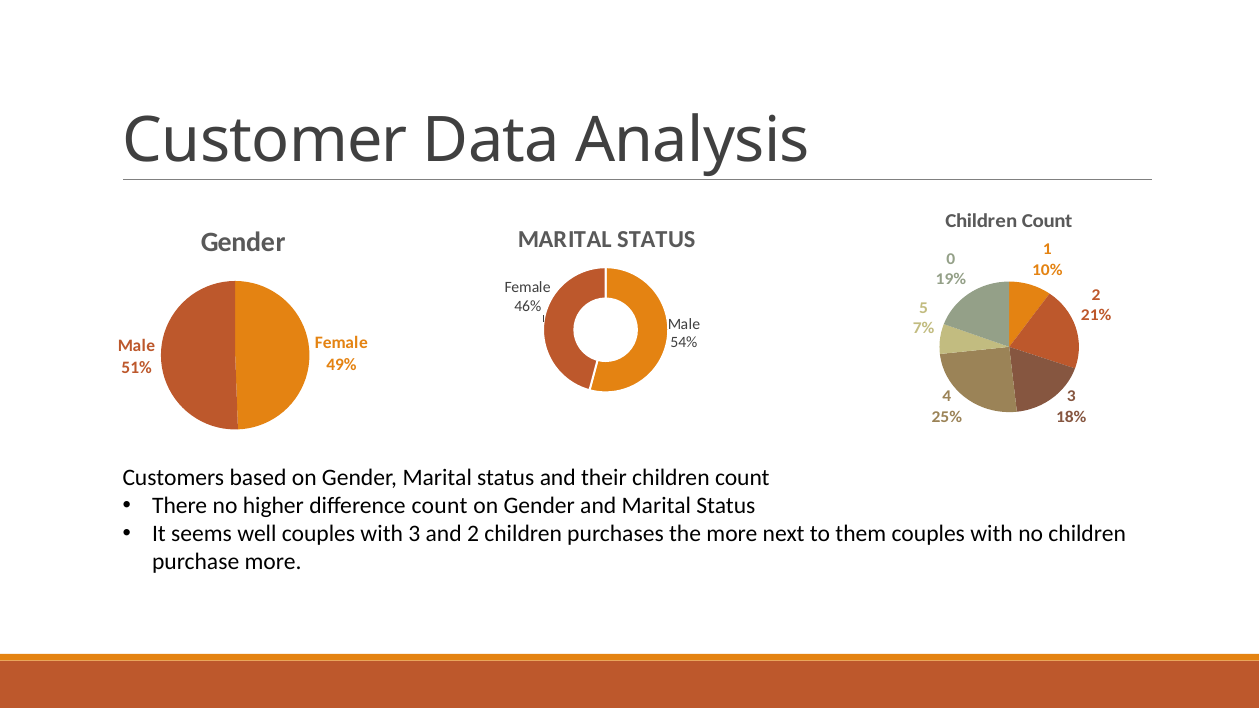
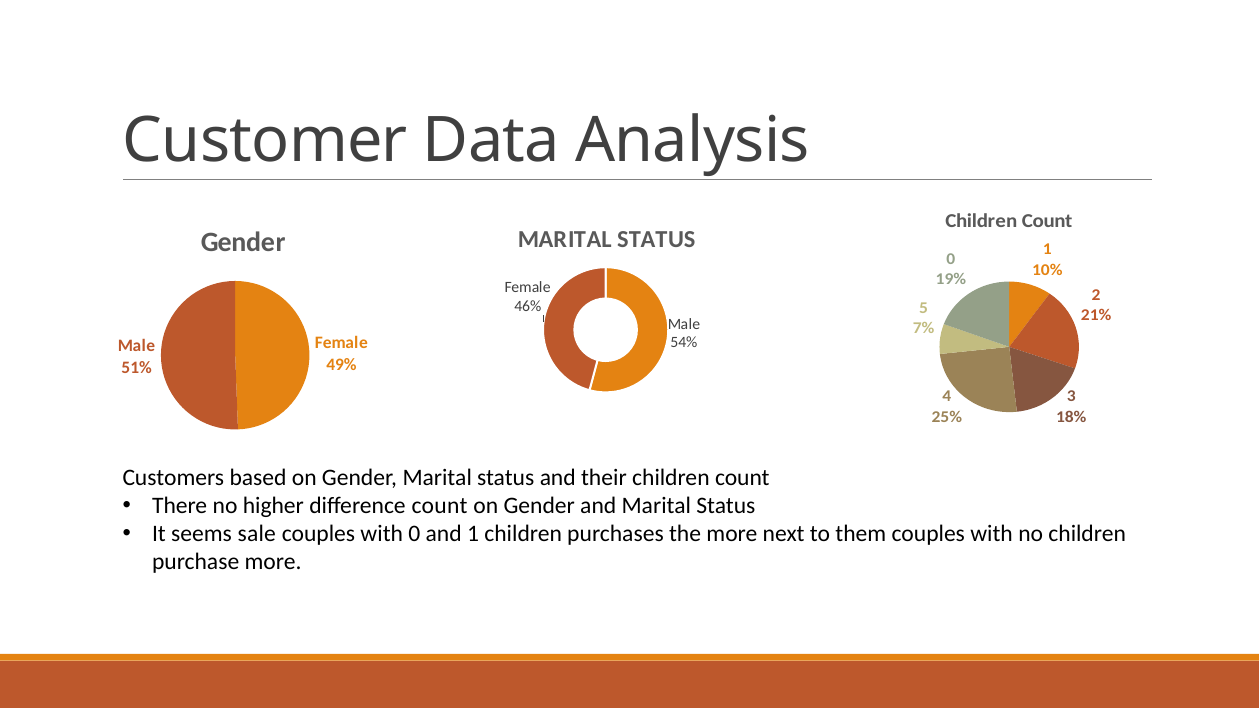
well: well -> sale
with 3: 3 -> 0
and 2: 2 -> 1
